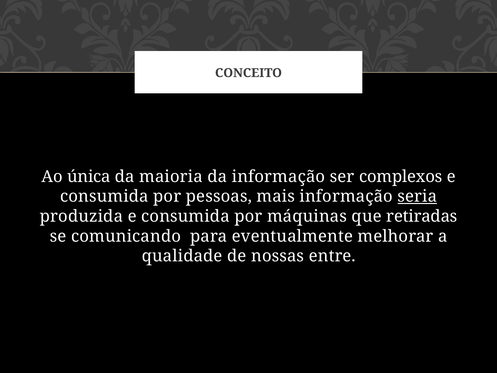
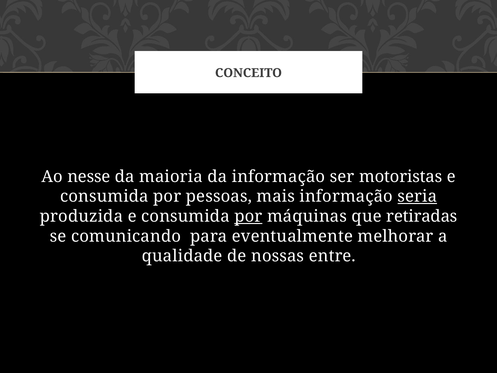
única: única -> nesse
complexos: complexos -> motoristas
por at (248, 216) underline: none -> present
